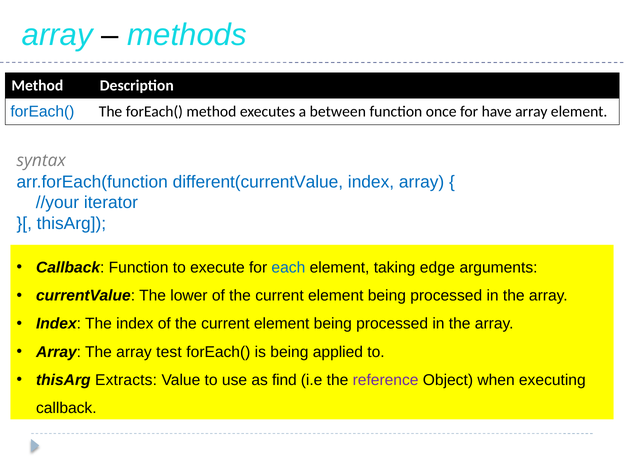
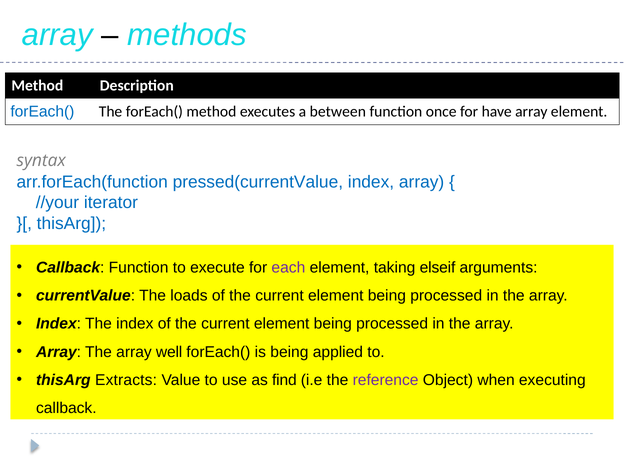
different(currentValue: different(currentValue -> pressed(currentValue
each colour: blue -> purple
edge: edge -> elseif
lower: lower -> loads
test: test -> well
